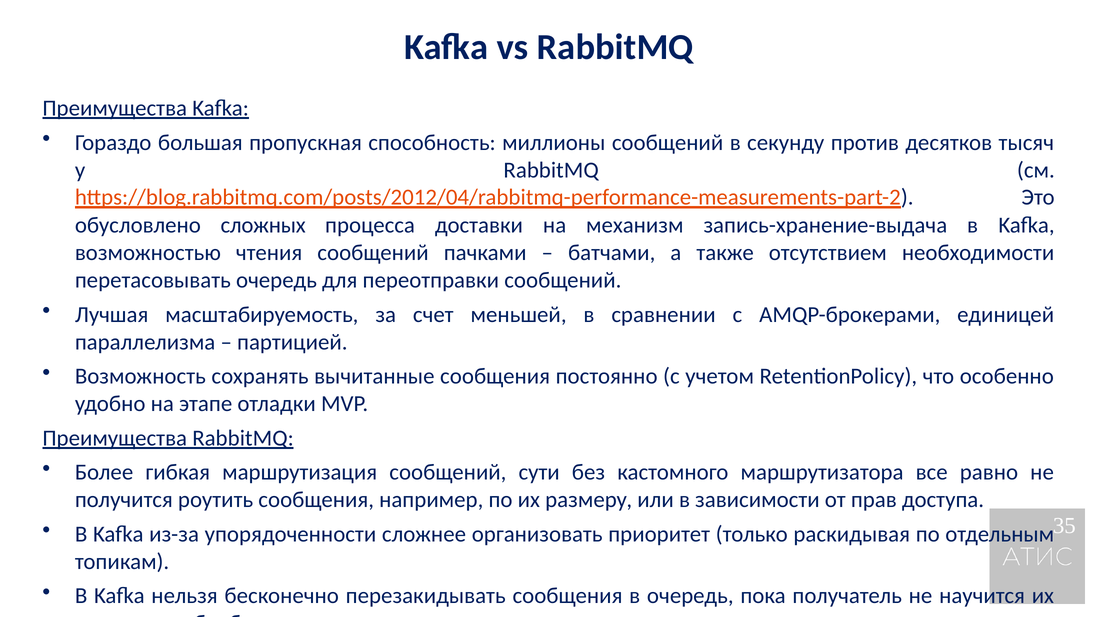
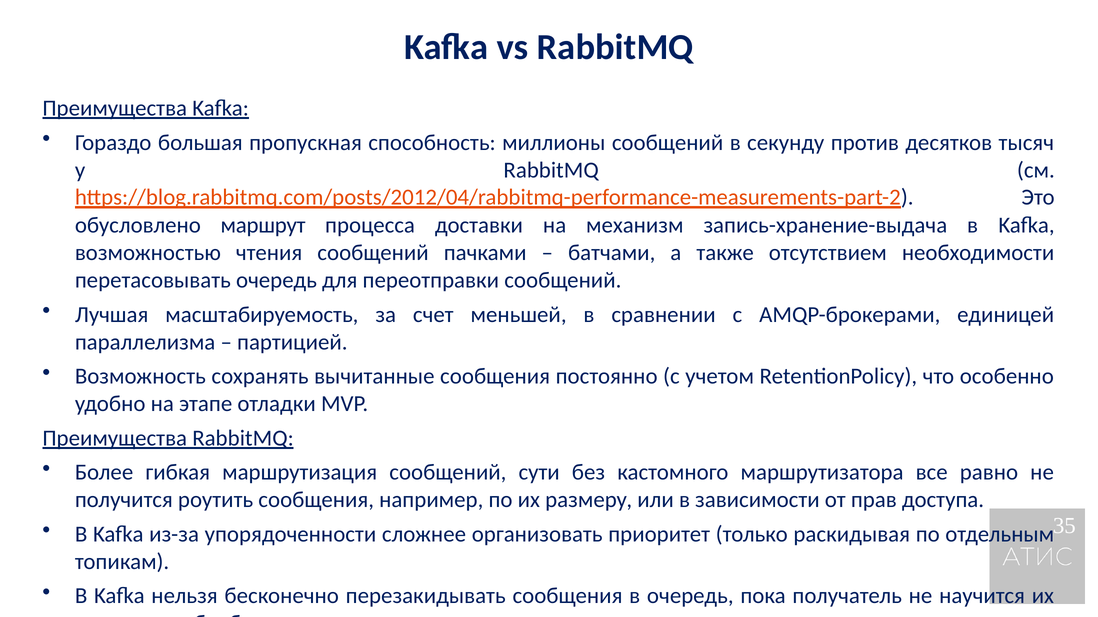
сложных: сложных -> маршрут
